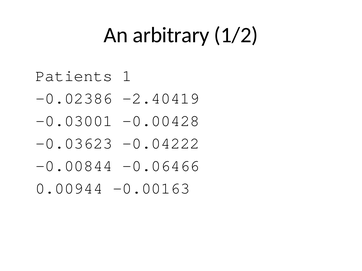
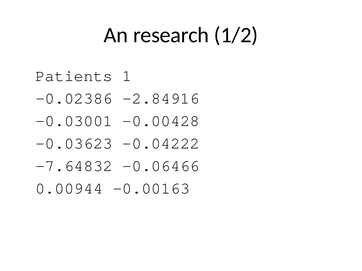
arbitrary: arbitrary -> research
-2.40419: -2.40419 -> -2.84916
-0.00844: -0.00844 -> -7.64832
